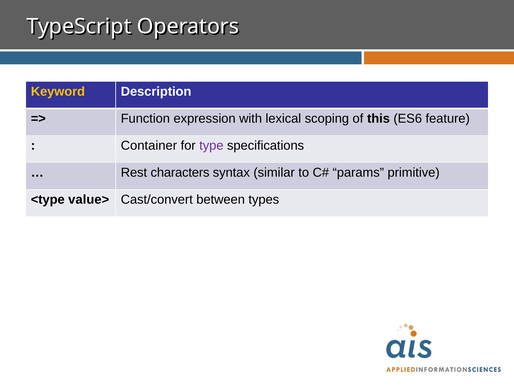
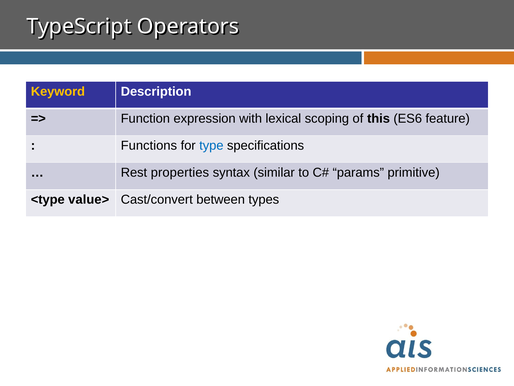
Container: Container -> Functions
type colour: purple -> blue
characters: characters -> properties
